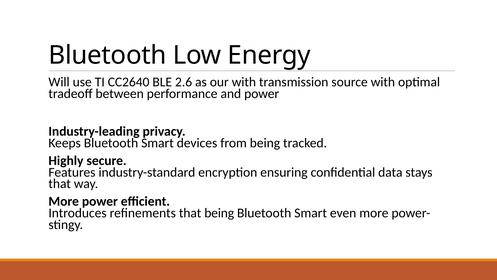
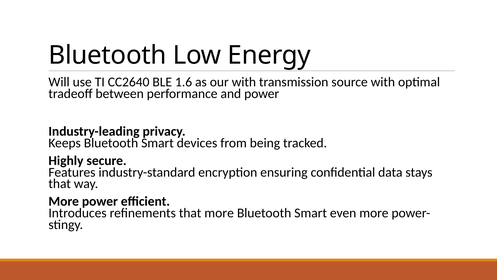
2.6: 2.6 -> 1.6
that being: being -> more
